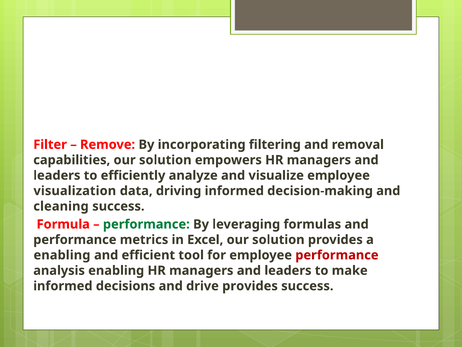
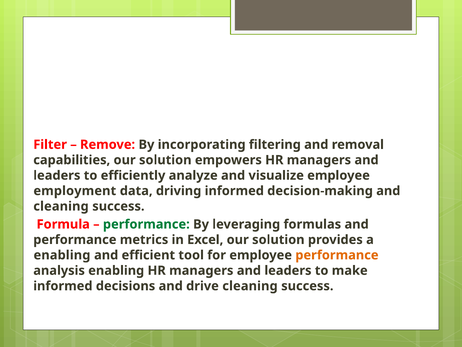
visualization: visualization -> employment
performance at (337, 255) colour: red -> orange
drive provides: provides -> cleaning
